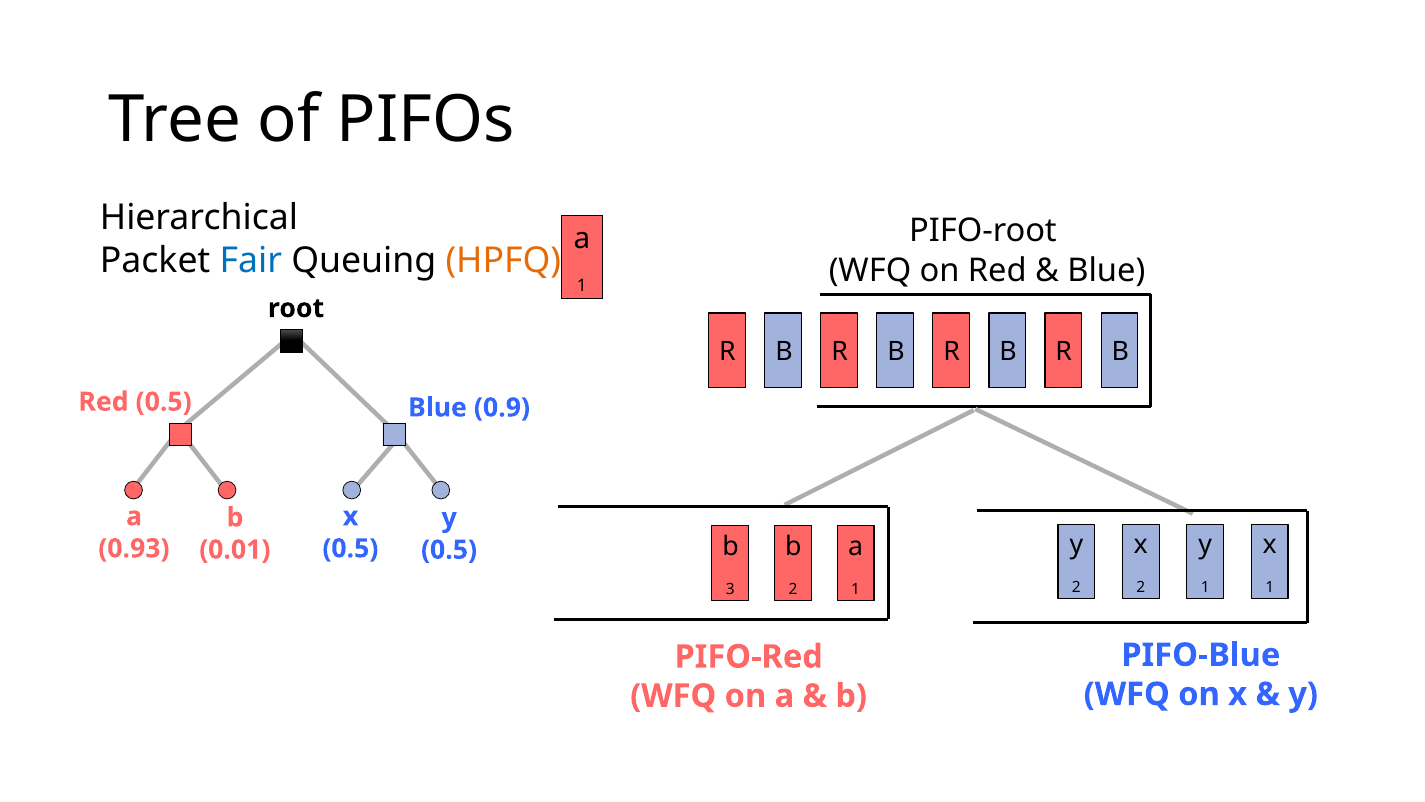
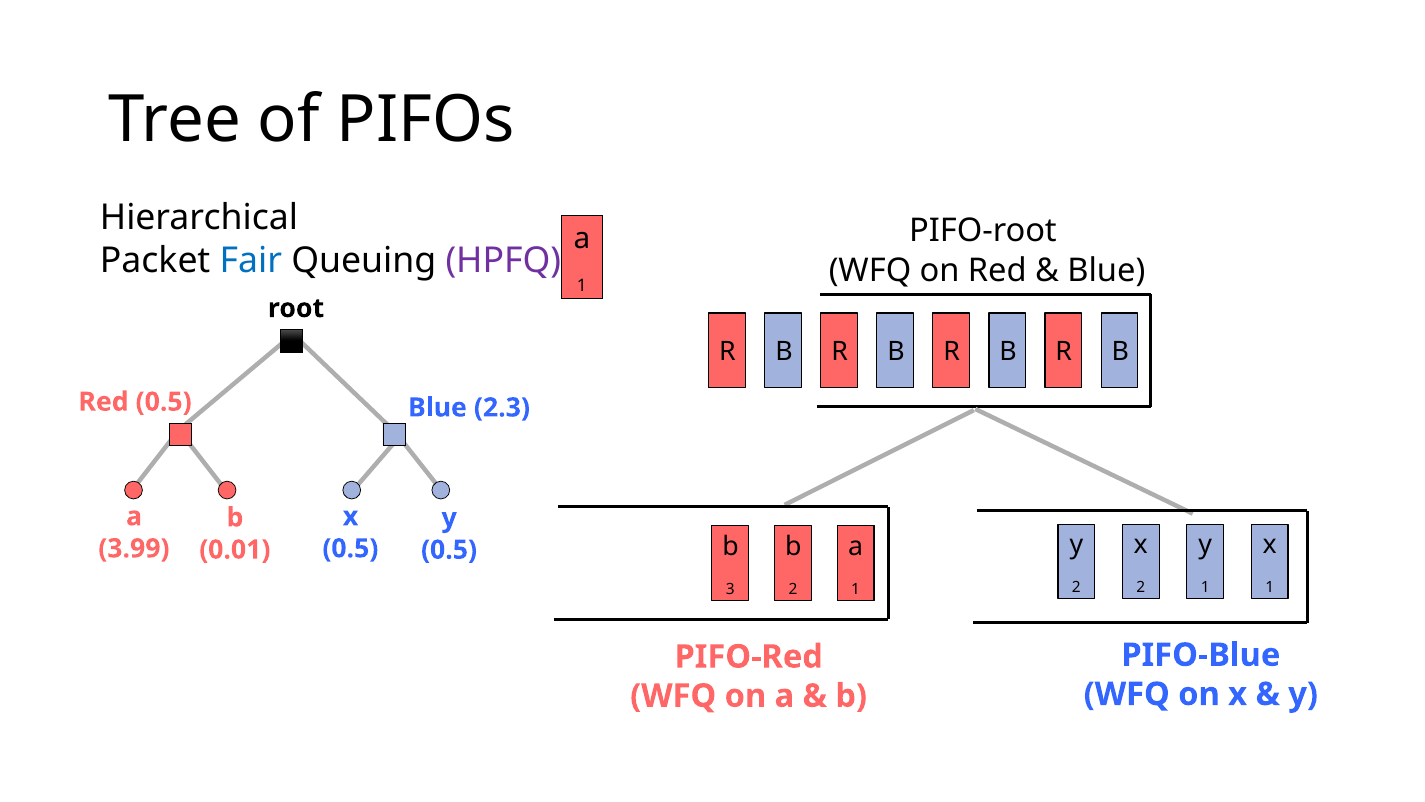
HPFQ colour: orange -> purple
0.9: 0.9 -> 2.3
0.93: 0.93 -> 3.99
